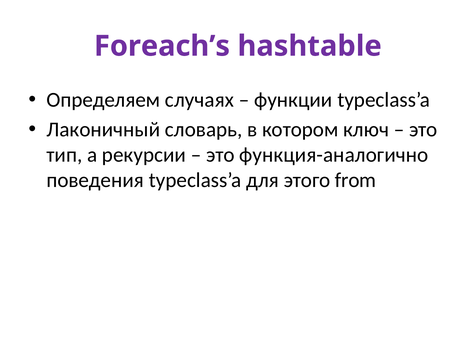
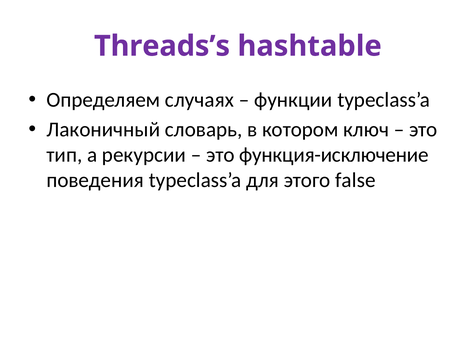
Foreach’s: Foreach’s -> Threads’s
функция-аналогично: функция-аналогично -> функция-исключение
from: from -> false
